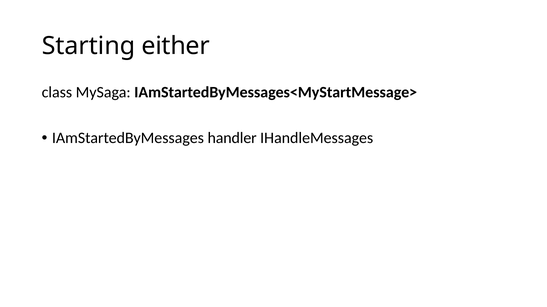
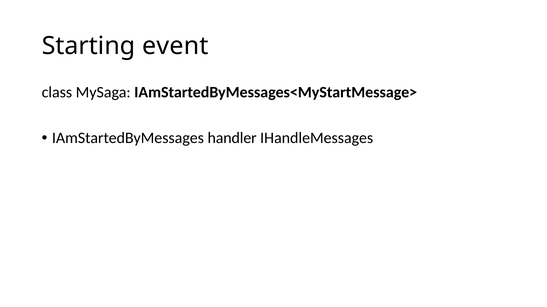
either: either -> event
